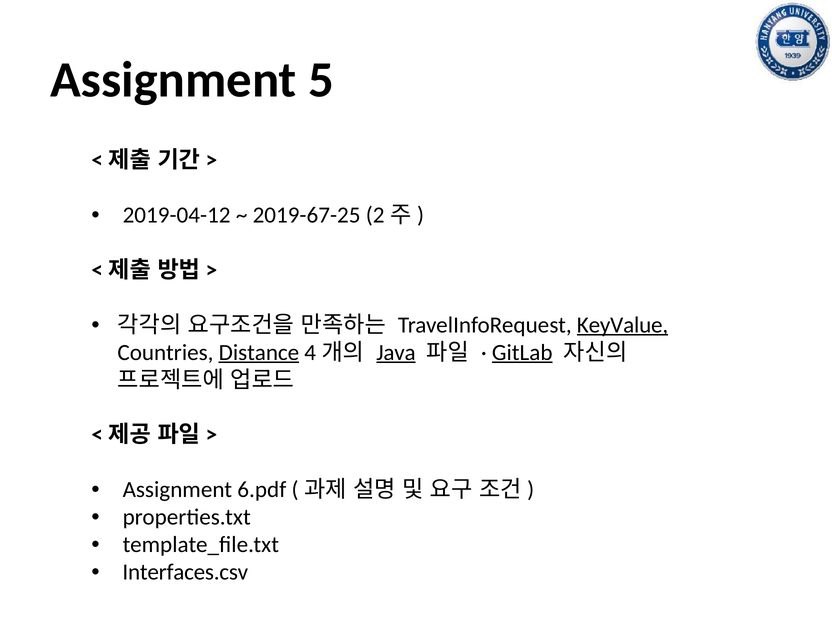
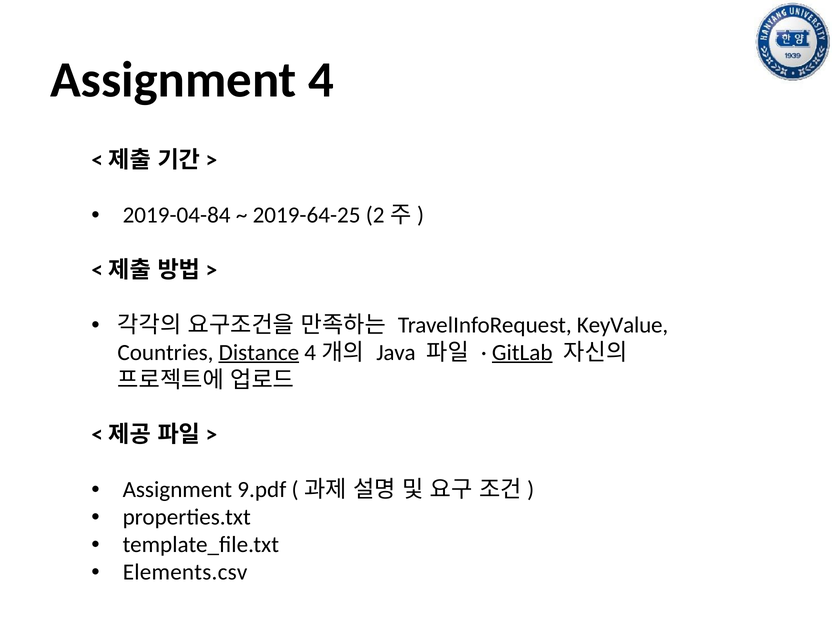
5: 5 -> 4
2019-04-12: 2019-04-12 -> 2019-04-84
2019-67-25: 2019-67-25 -> 2019-64-25
KeyValue underline: present -> none
Java underline: present -> none
6.pdf: 6.pdf -> 9.pdf
Interfaces.csv: Interfaces.csv -> Elements.csv
